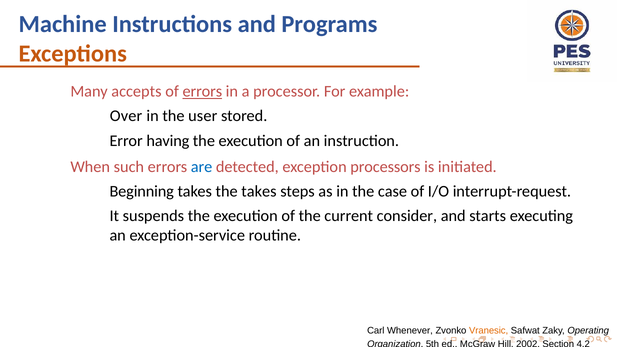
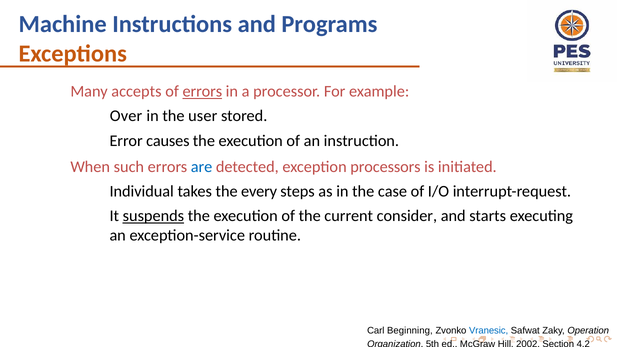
having: having -> causes
Beginning: Beginning -> Individual
the takes: takes -> every
suspends underline: none -> present
Whenever: Whenever -> Beginning
Vranesic colour: orange -> blue
Operating: Operating -> Operation
